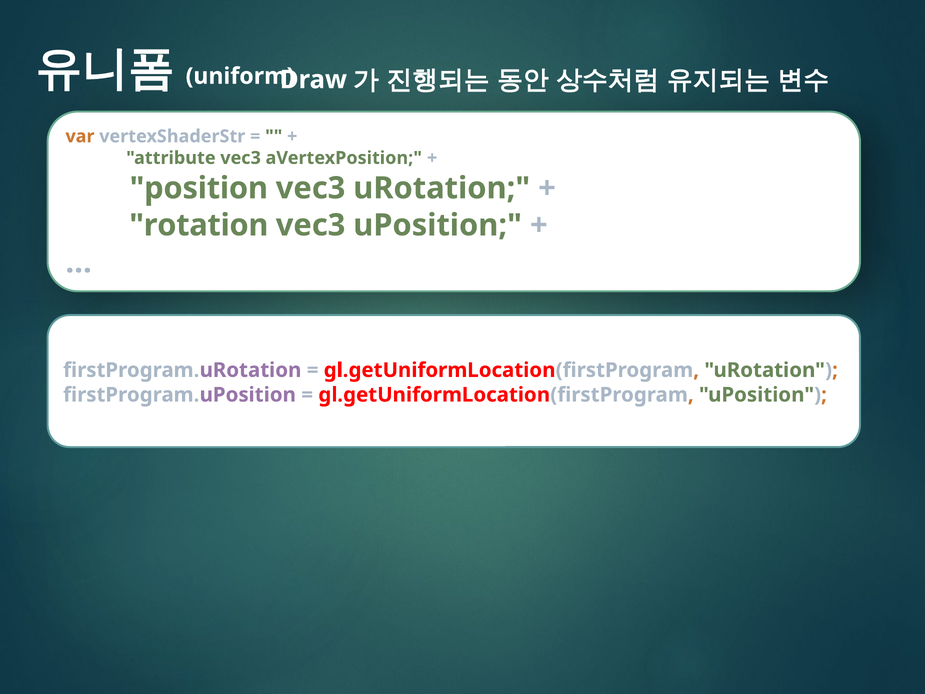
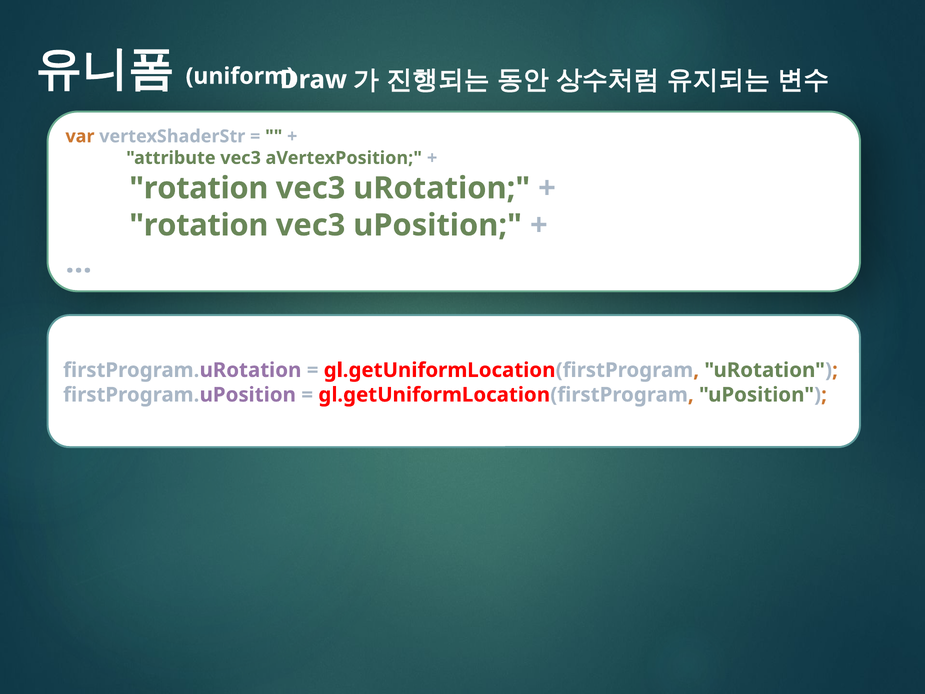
position at (199, 188): position -> rotation
